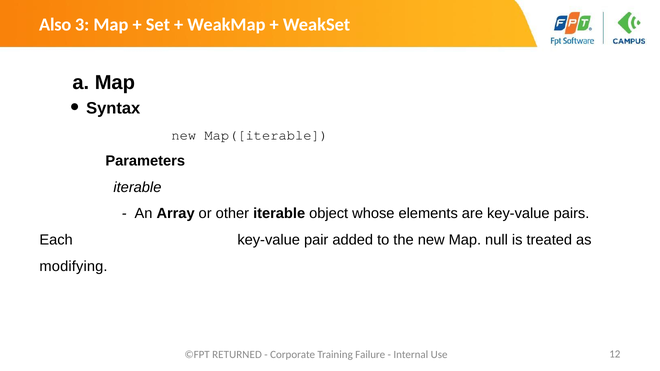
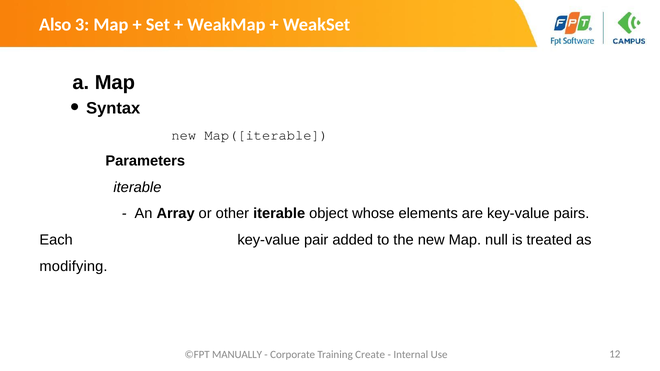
RETURNED: RETURNED -> MANUALLY
Failure: Failure -> Create
